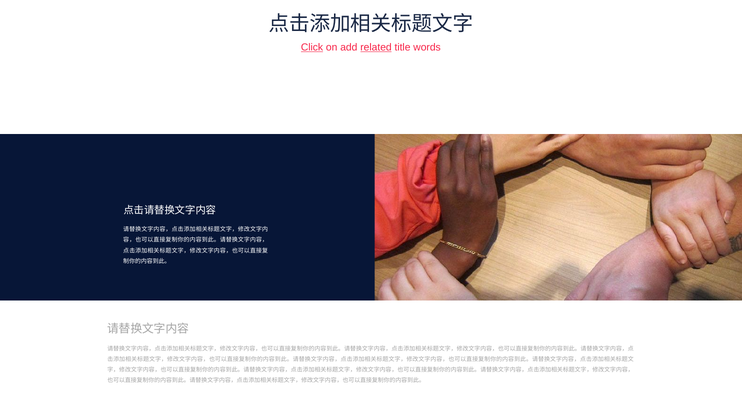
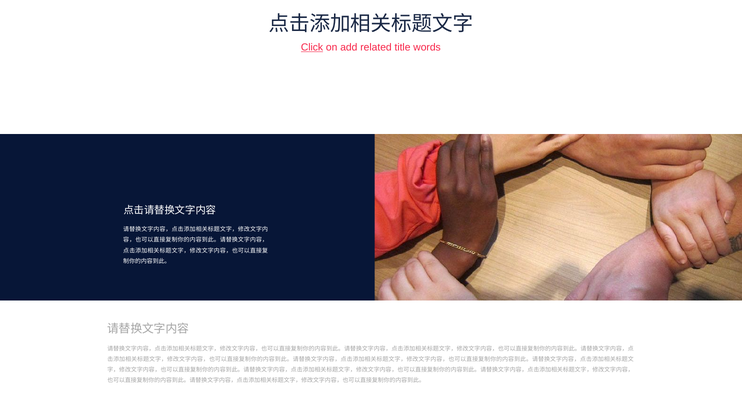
related underline: present -> none
